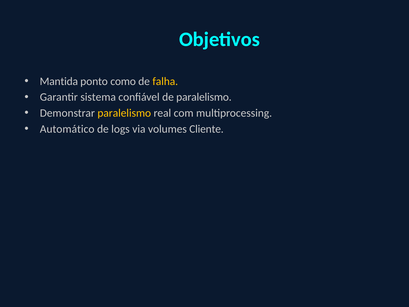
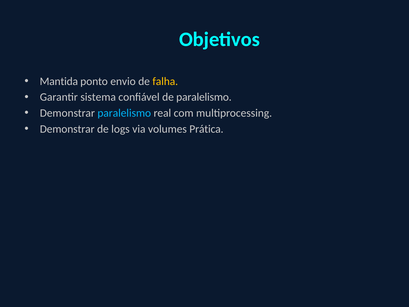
como: como -> envio
paralelismo at (124, 113) colour: yellow -> light blue
Automático at (67, 129): Automático -> Demonstrar
Cliente: Cliente -> Prática
